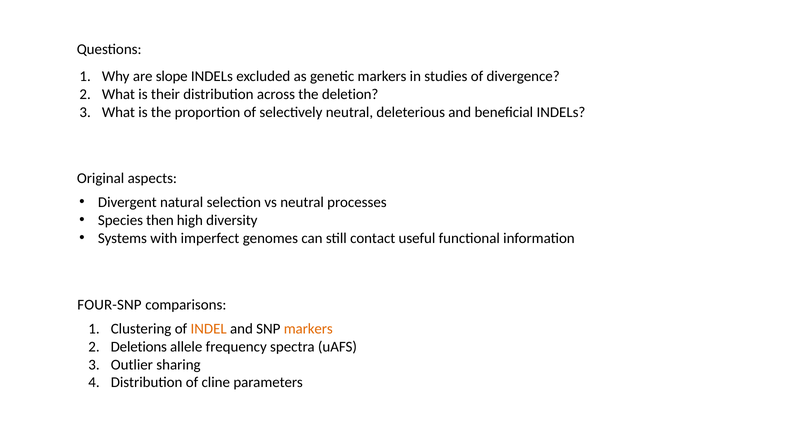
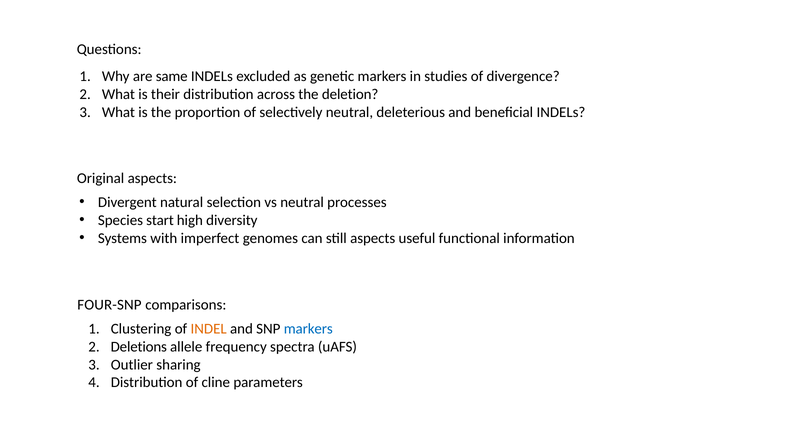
slope: slope -> same
then: then -> start
still contact: contact -> aspects
markers at (308, 329) colour: orange -> blue
